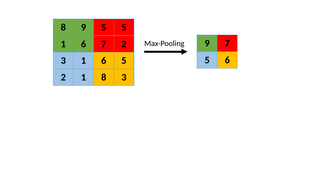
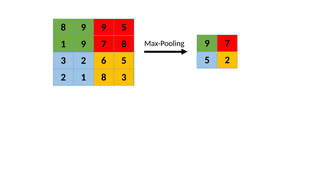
9 5: 5 -> 9
6 at (83, 44): 6 -> 9
7 2: 2 -> 8
6 at (227, 60): 6 -> 2
3 1: 1 -> 2
